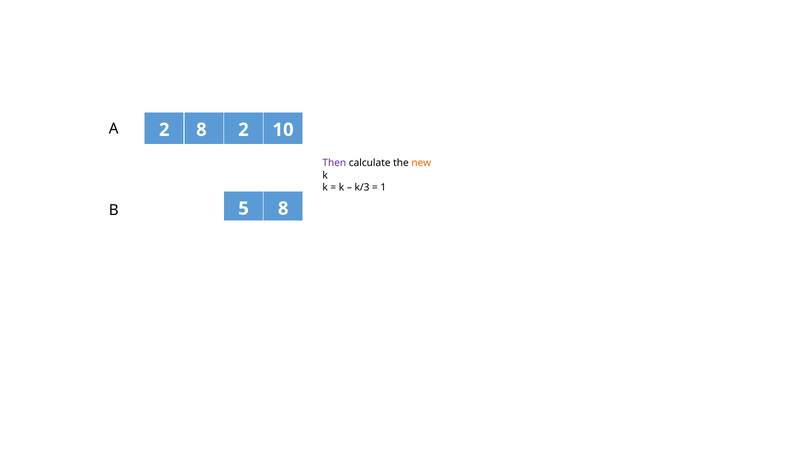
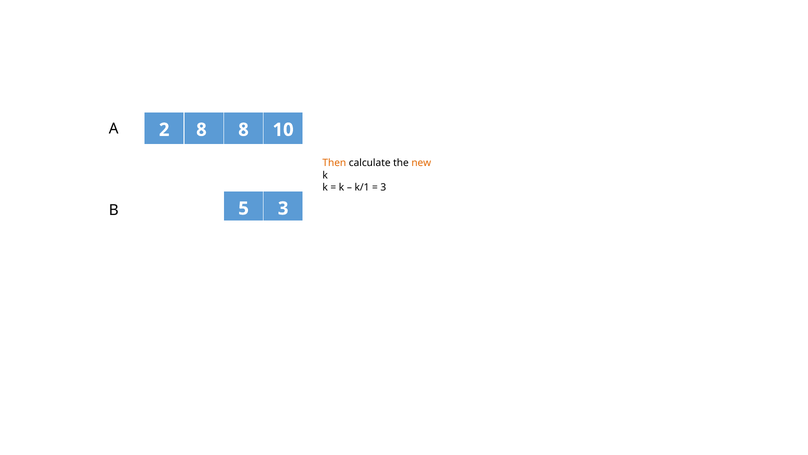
8 2: 2 -> 8
Then colour: purple -> orange
k/3: k/3 -> k/1
1 at (383, 187): 1 -> 3
5 8: 8 -> 3
